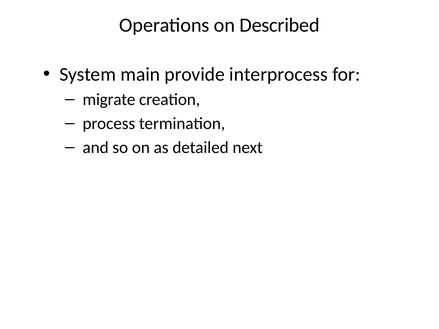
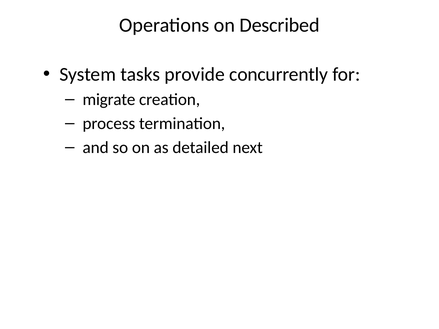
main: main -> tasks
interprocess: interprocess -> concurrently
